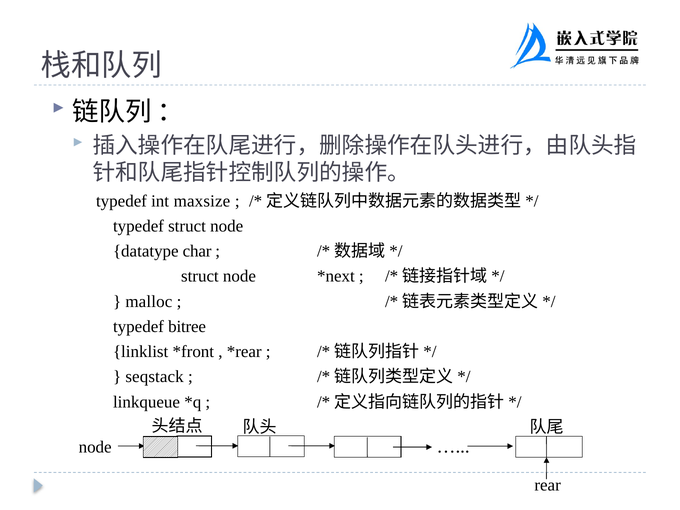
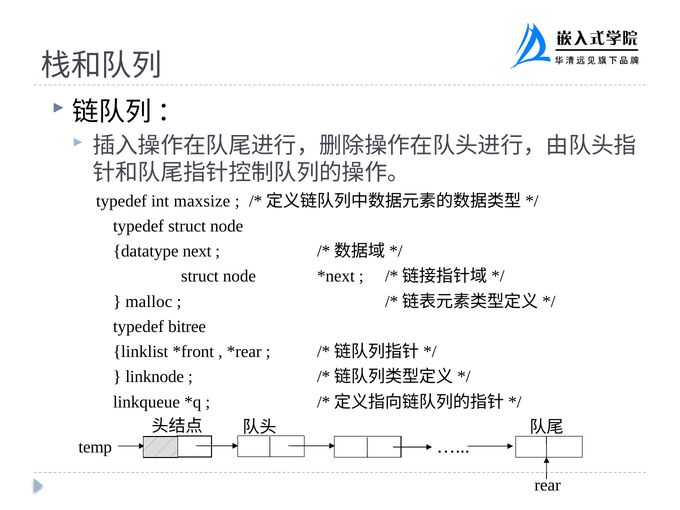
char: char -> next
seqstack: seqstack -> linknode
node at (95, 447): node -> temp
